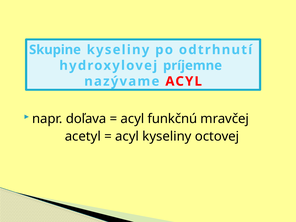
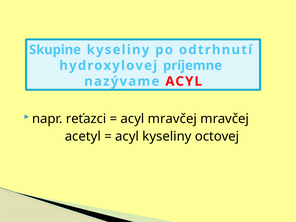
doľava: doľava -> reťazci
acyl funkčnú: funkčnú -> mravčej
